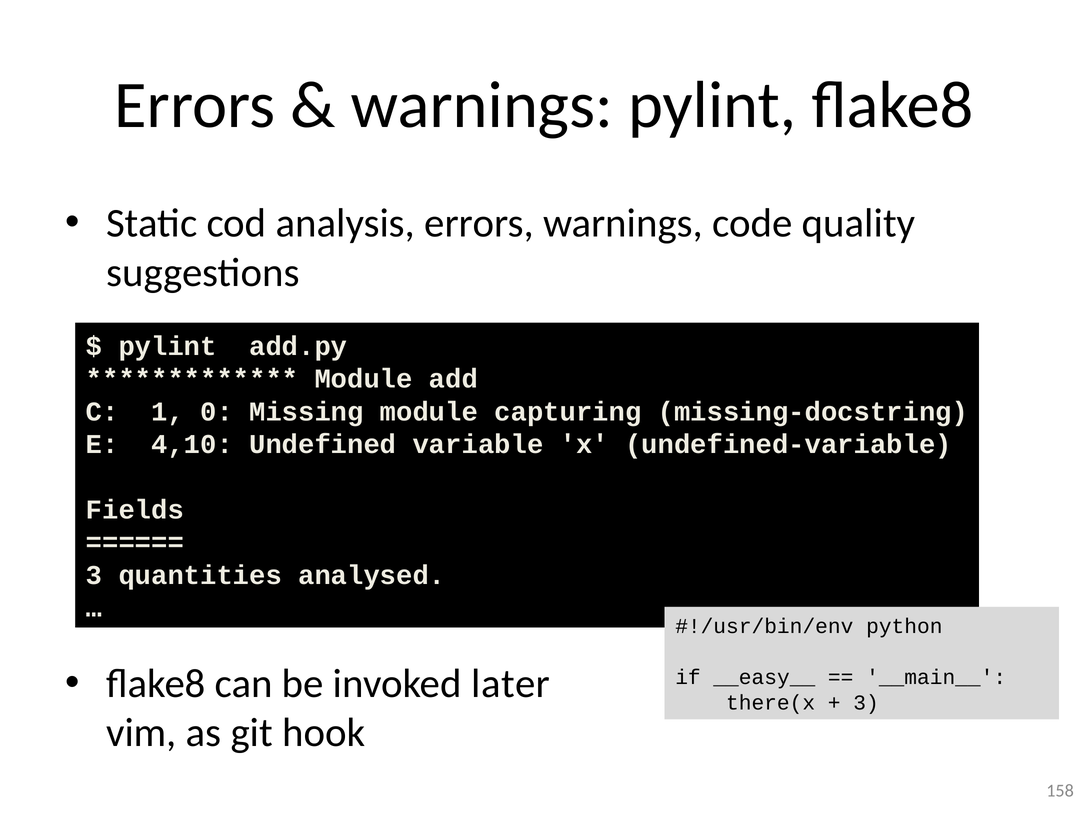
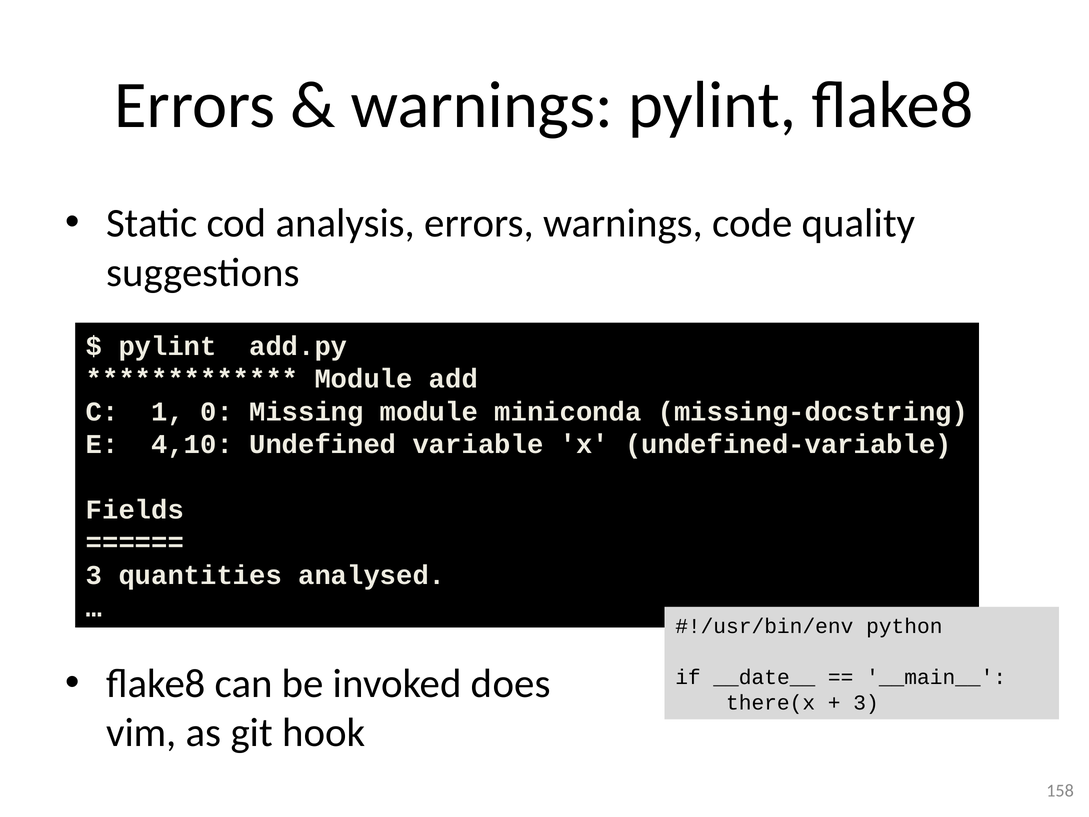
capturing: capturing -> miniconda
later: later -> does
__easy__: __easy__ -> __date__
